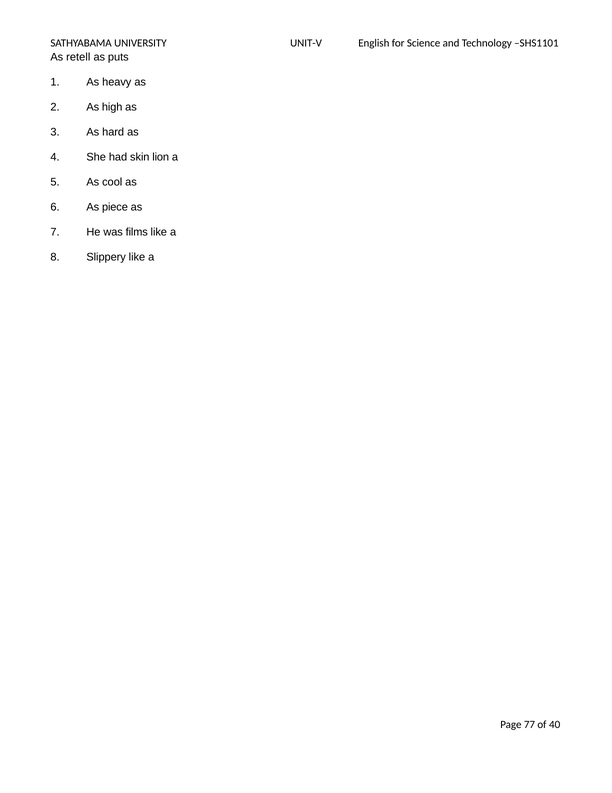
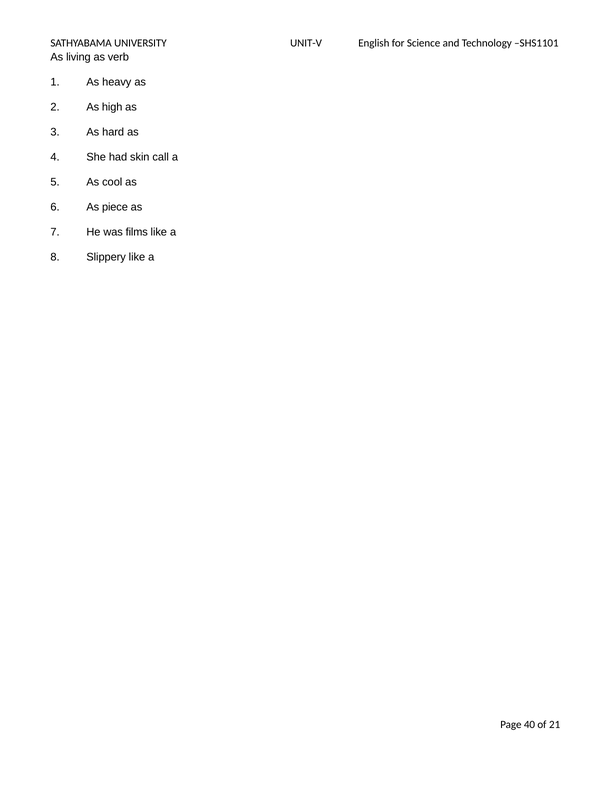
retell: retell -> living
puts: puts -> verb
lion: lion -> call
77: 77 -> 40
40: 40 -> 21
